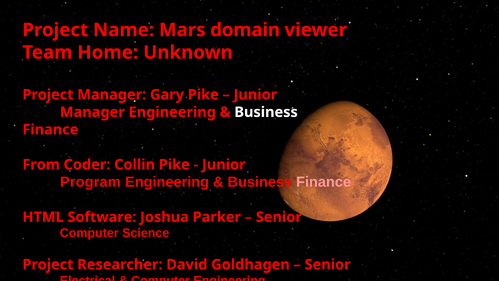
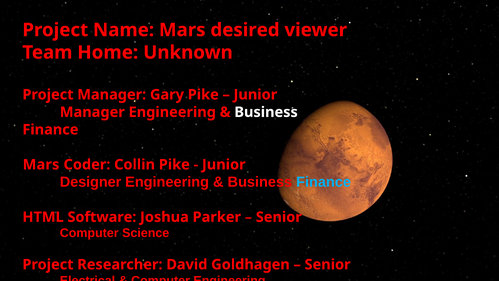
domain: domain -> desired
From at (41, 164): From -> Mars
Program: Program -> Designer
Finance at (324, 182) colour: pink -> light blue
